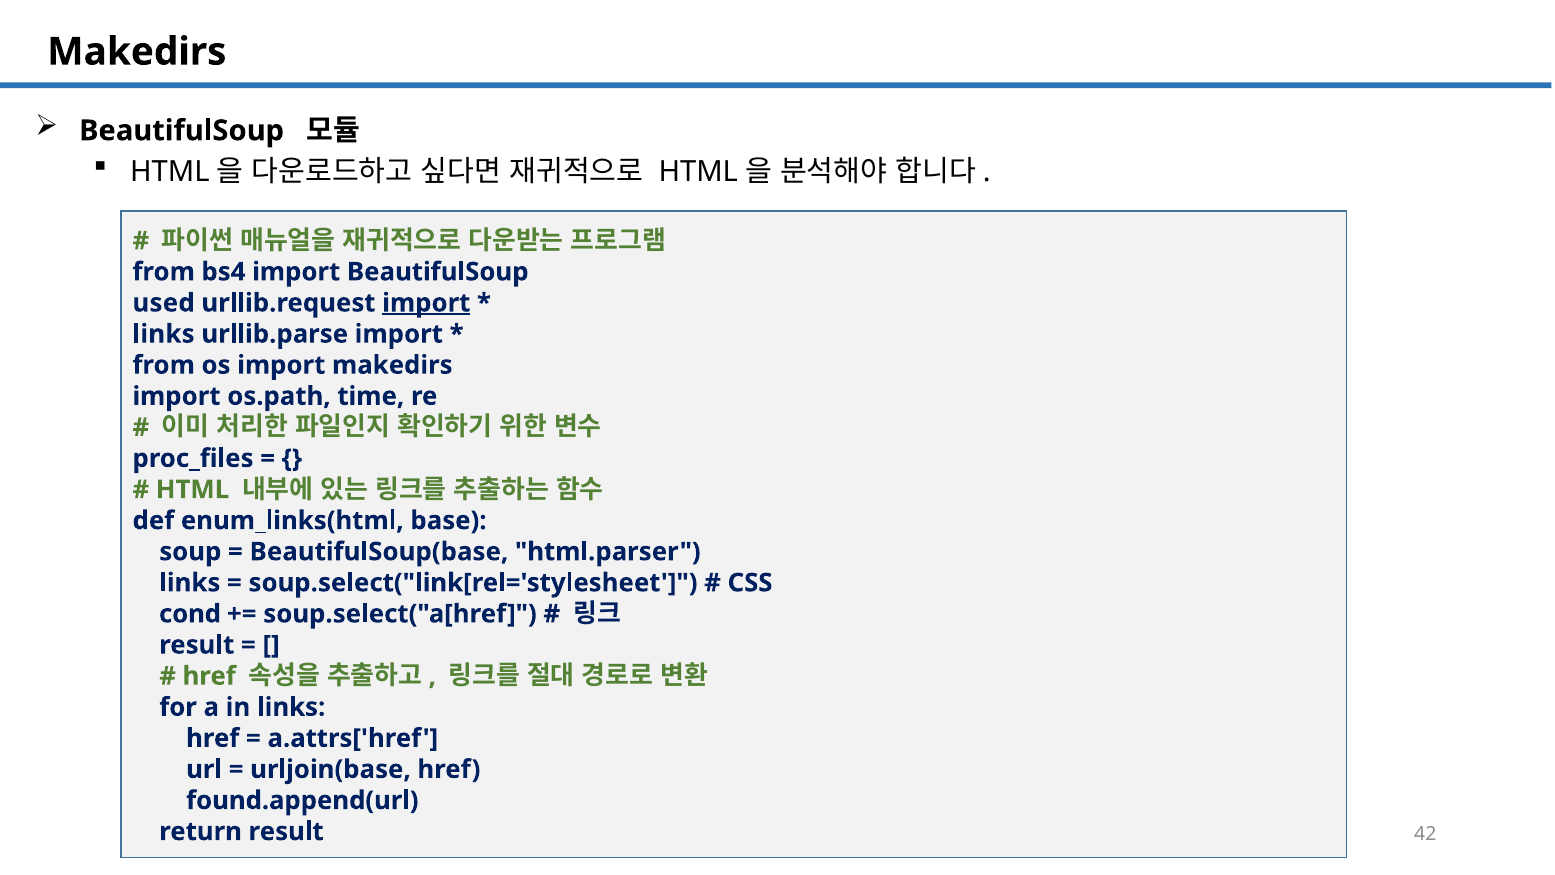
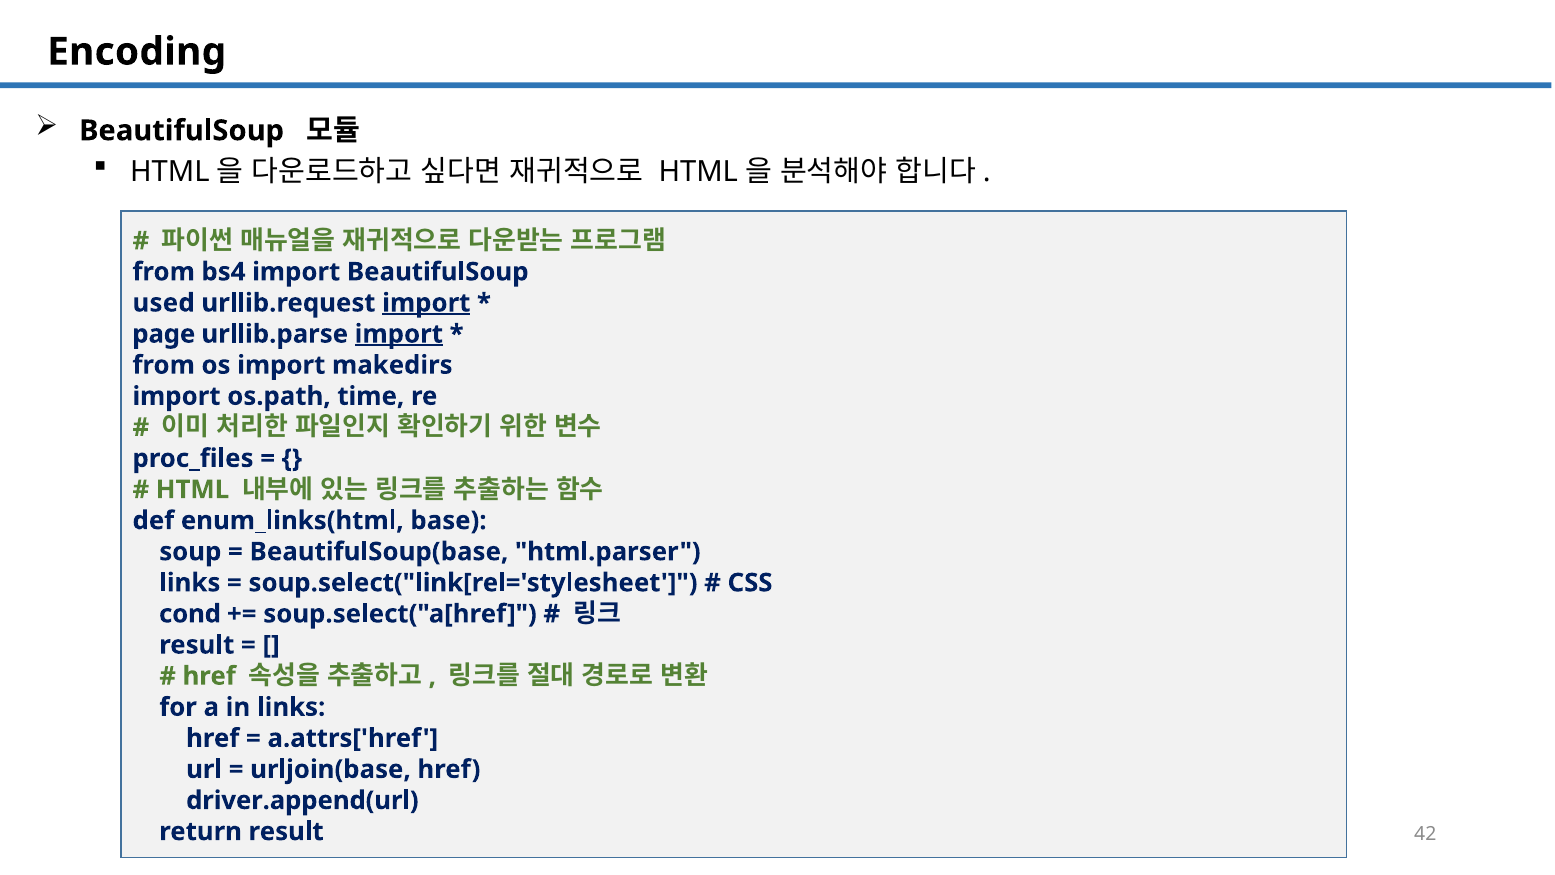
Makedirs at (137, 52): Makedirs -> Encoding
links at (164, 334): links -> page
import at (399, 334) underline: none -> present
found.append(url: found.append(url -> driver.append(url
